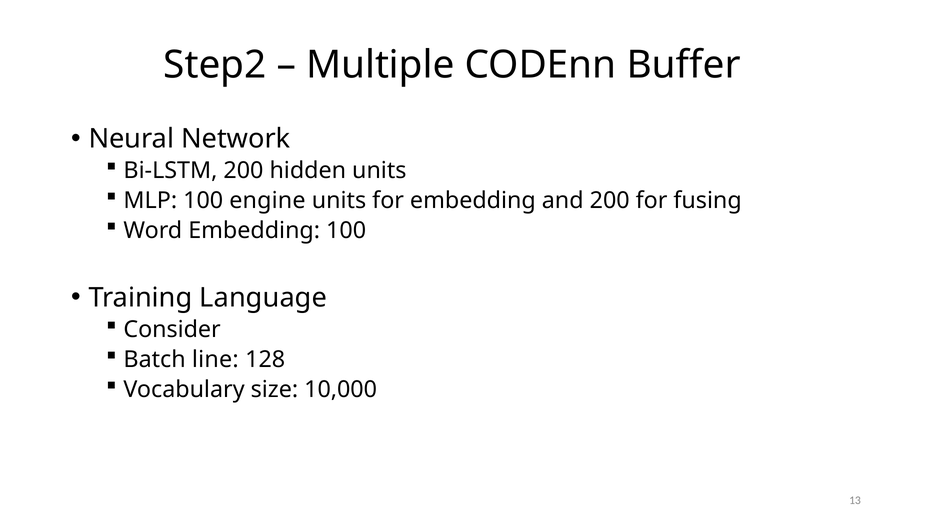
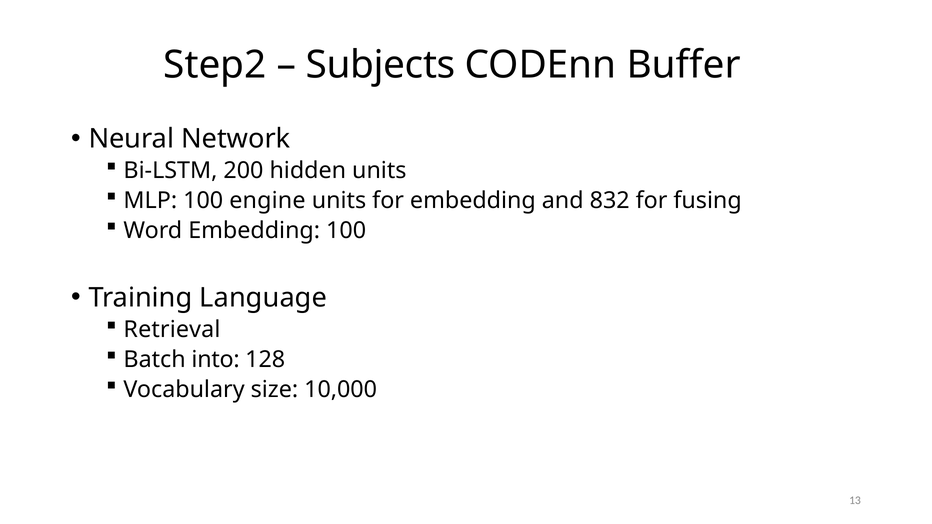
Multiple: Multiple -> Subjects
and 200: 200 -> 832
Consider: Consider -> Retrieval
line: line -> into
